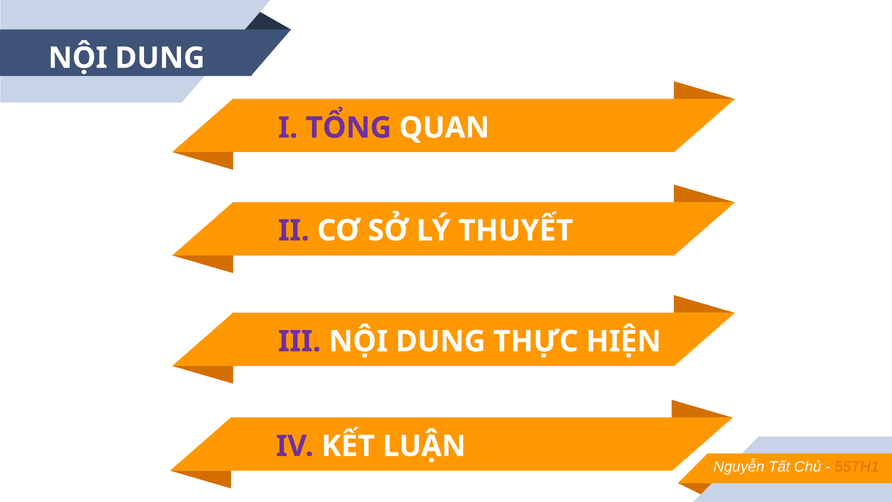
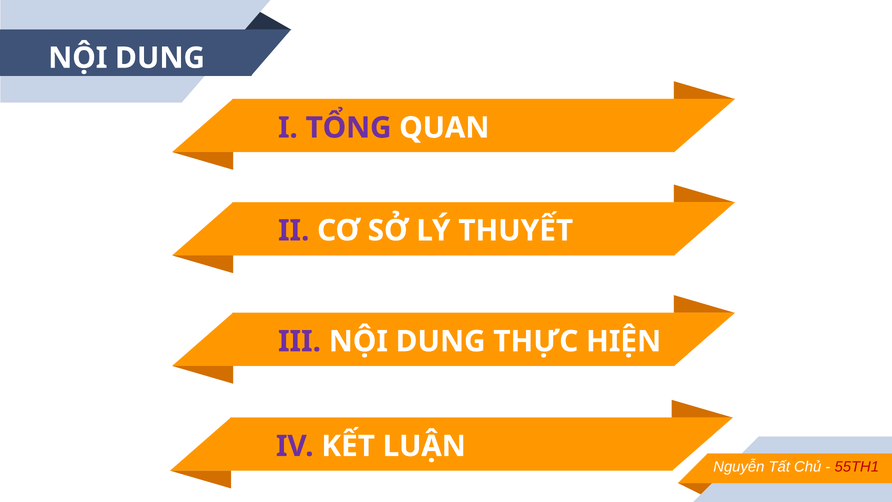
55TH1 colour: orange -> red
